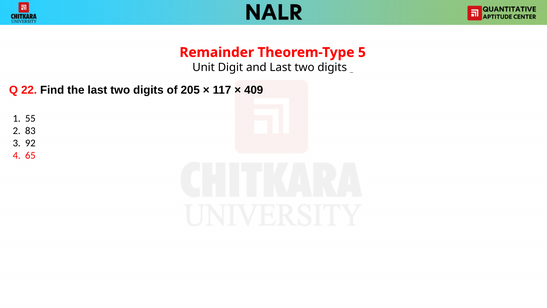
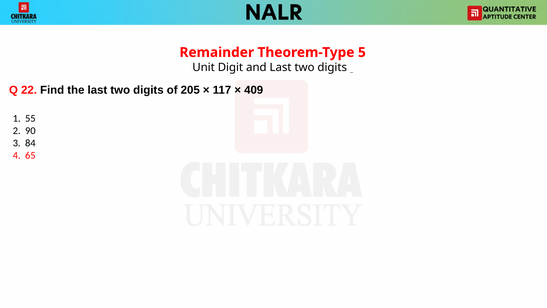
83: 83 -> 90
92: 92 -> 84
